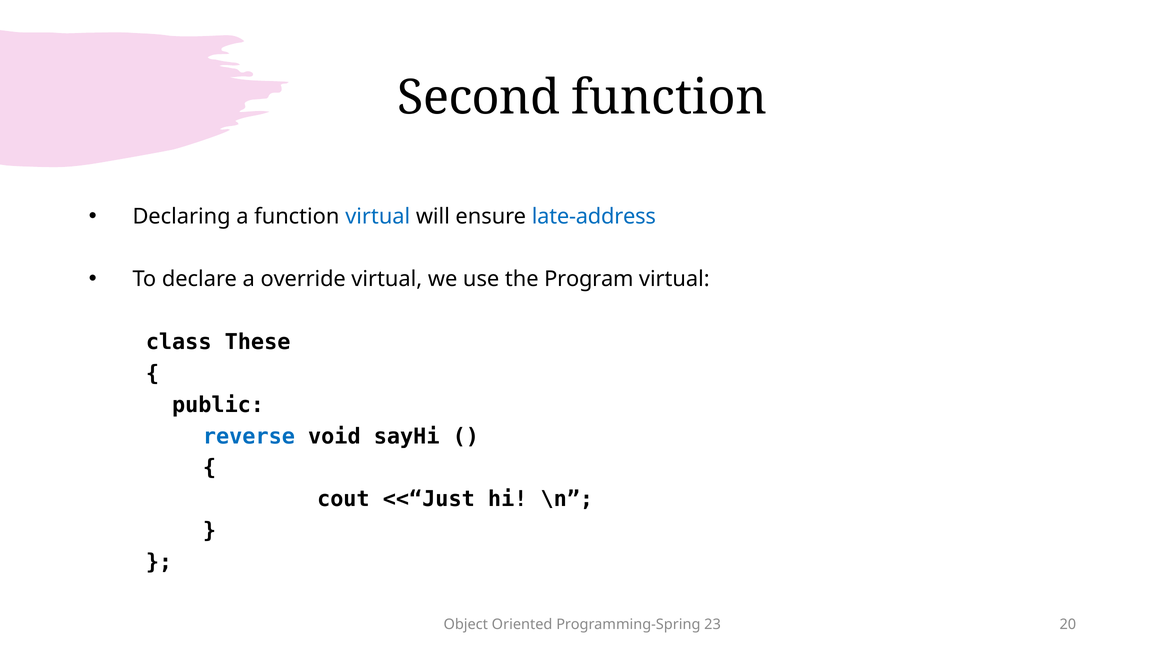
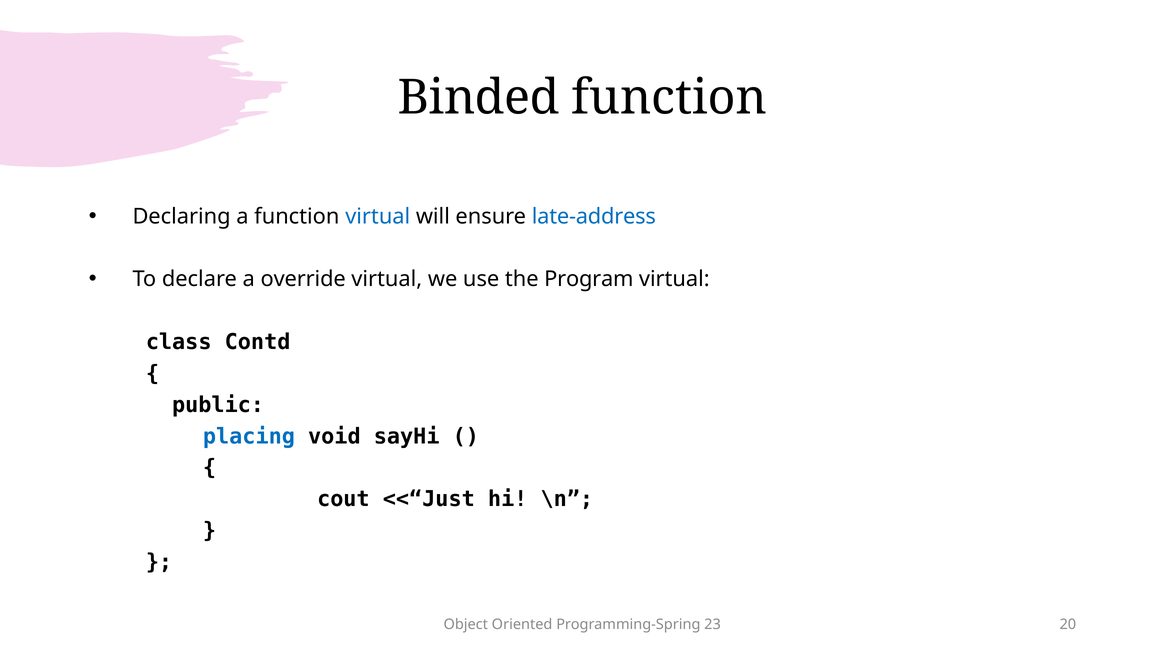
Second: Second -> Binded
These: These -> Contd
reverse: reverse -> placing
